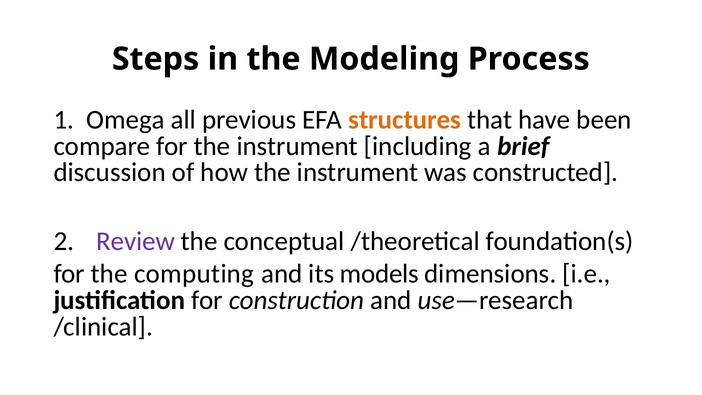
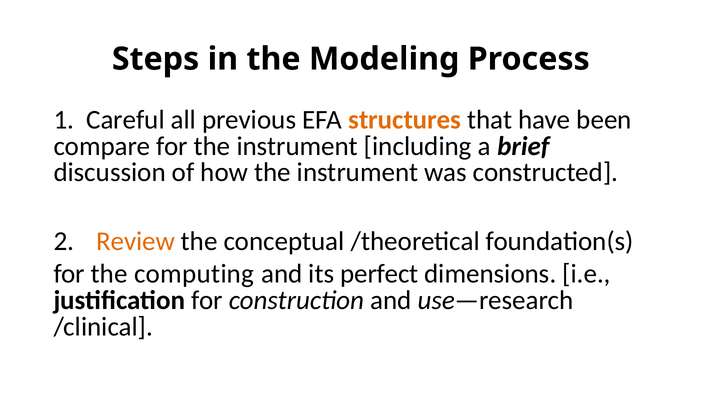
Omega: Omega -> Careful
Review colour: purple -> orange
models: models -> perfect
